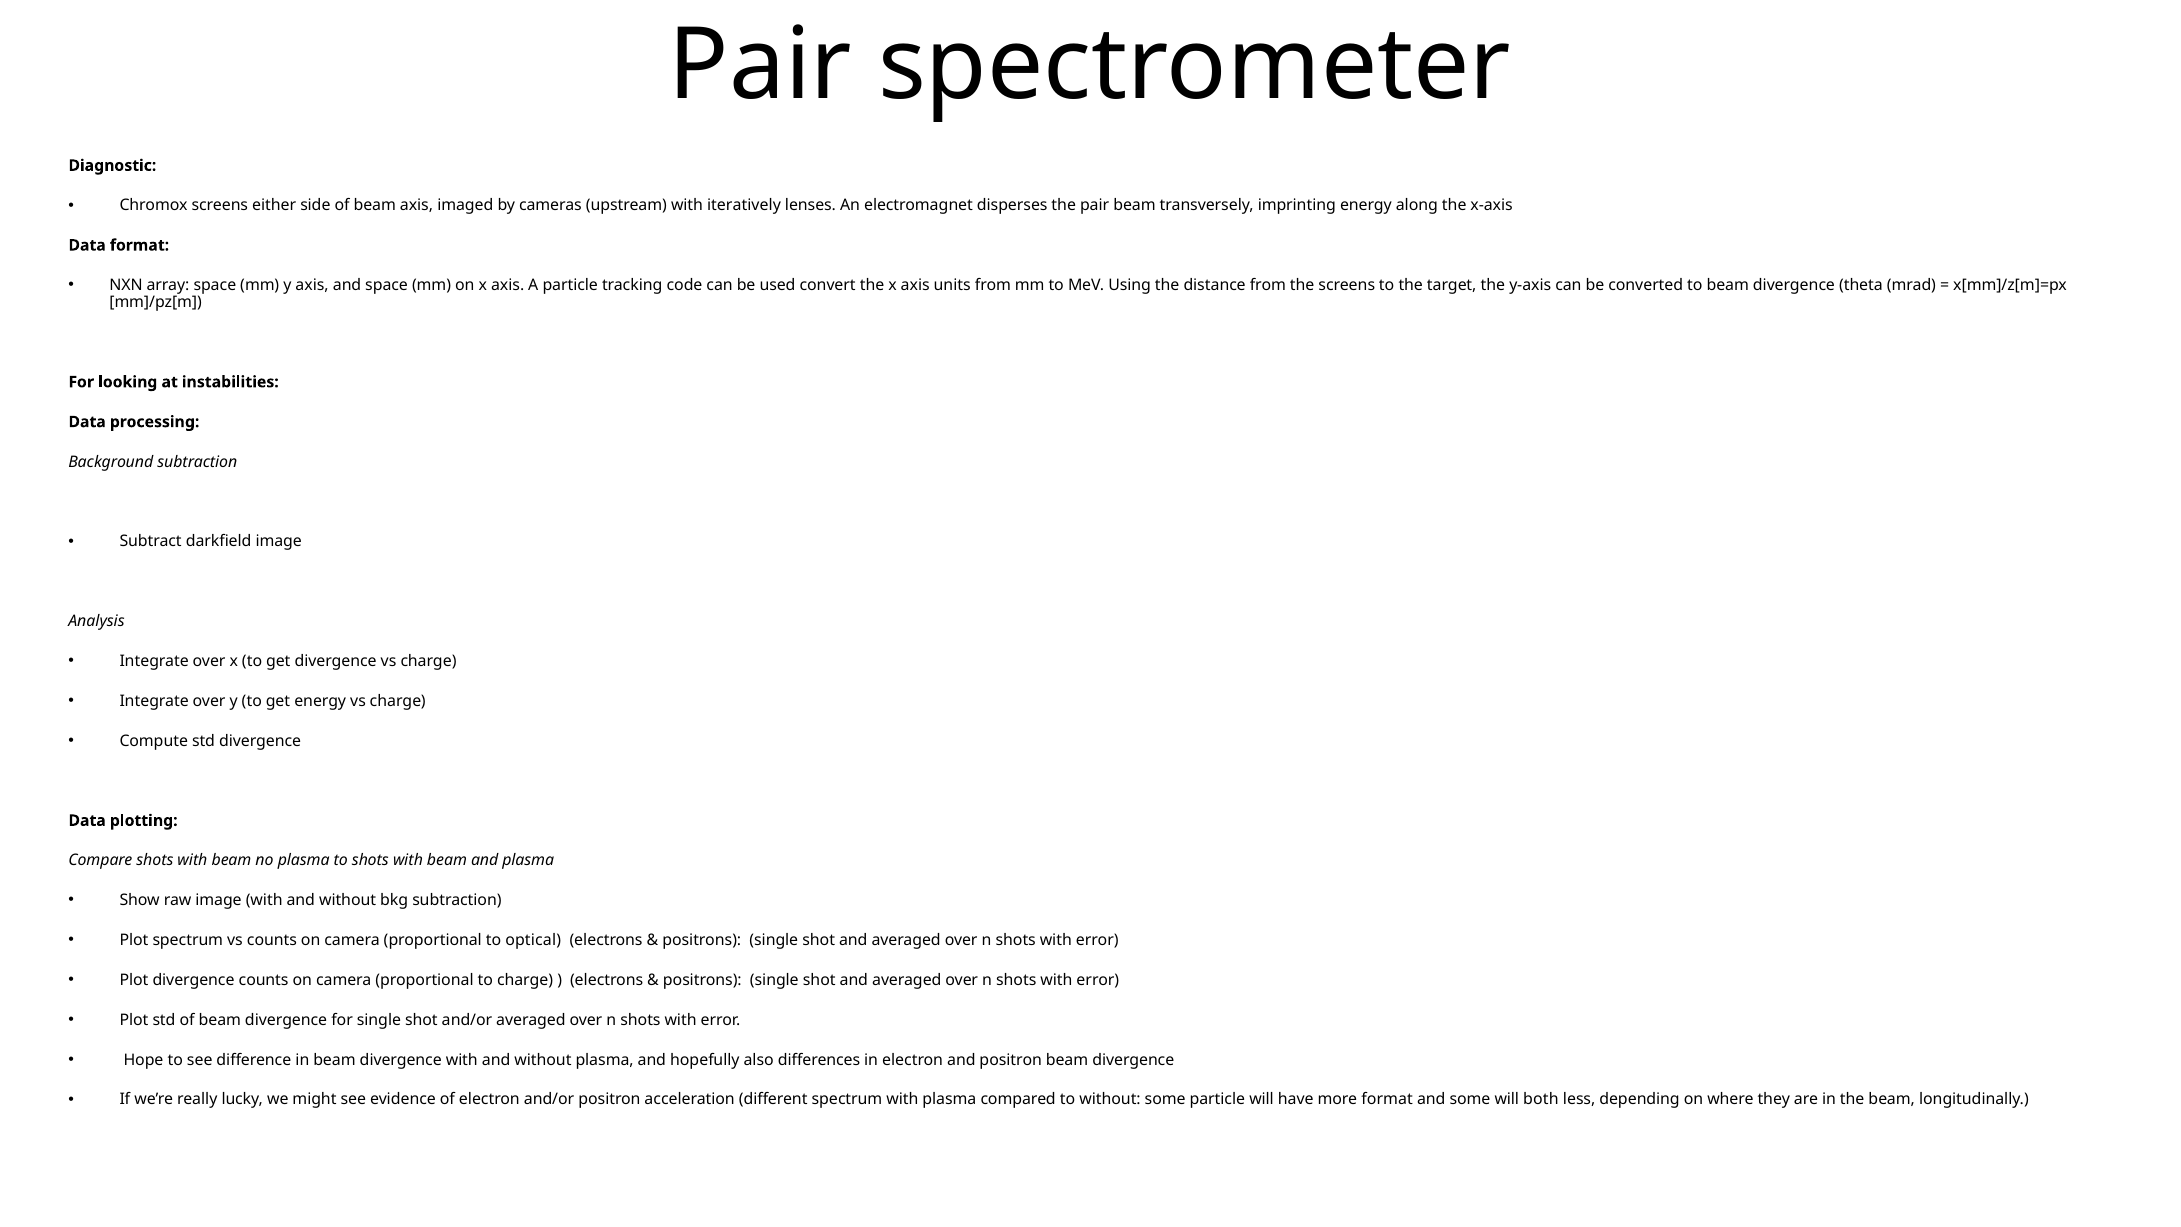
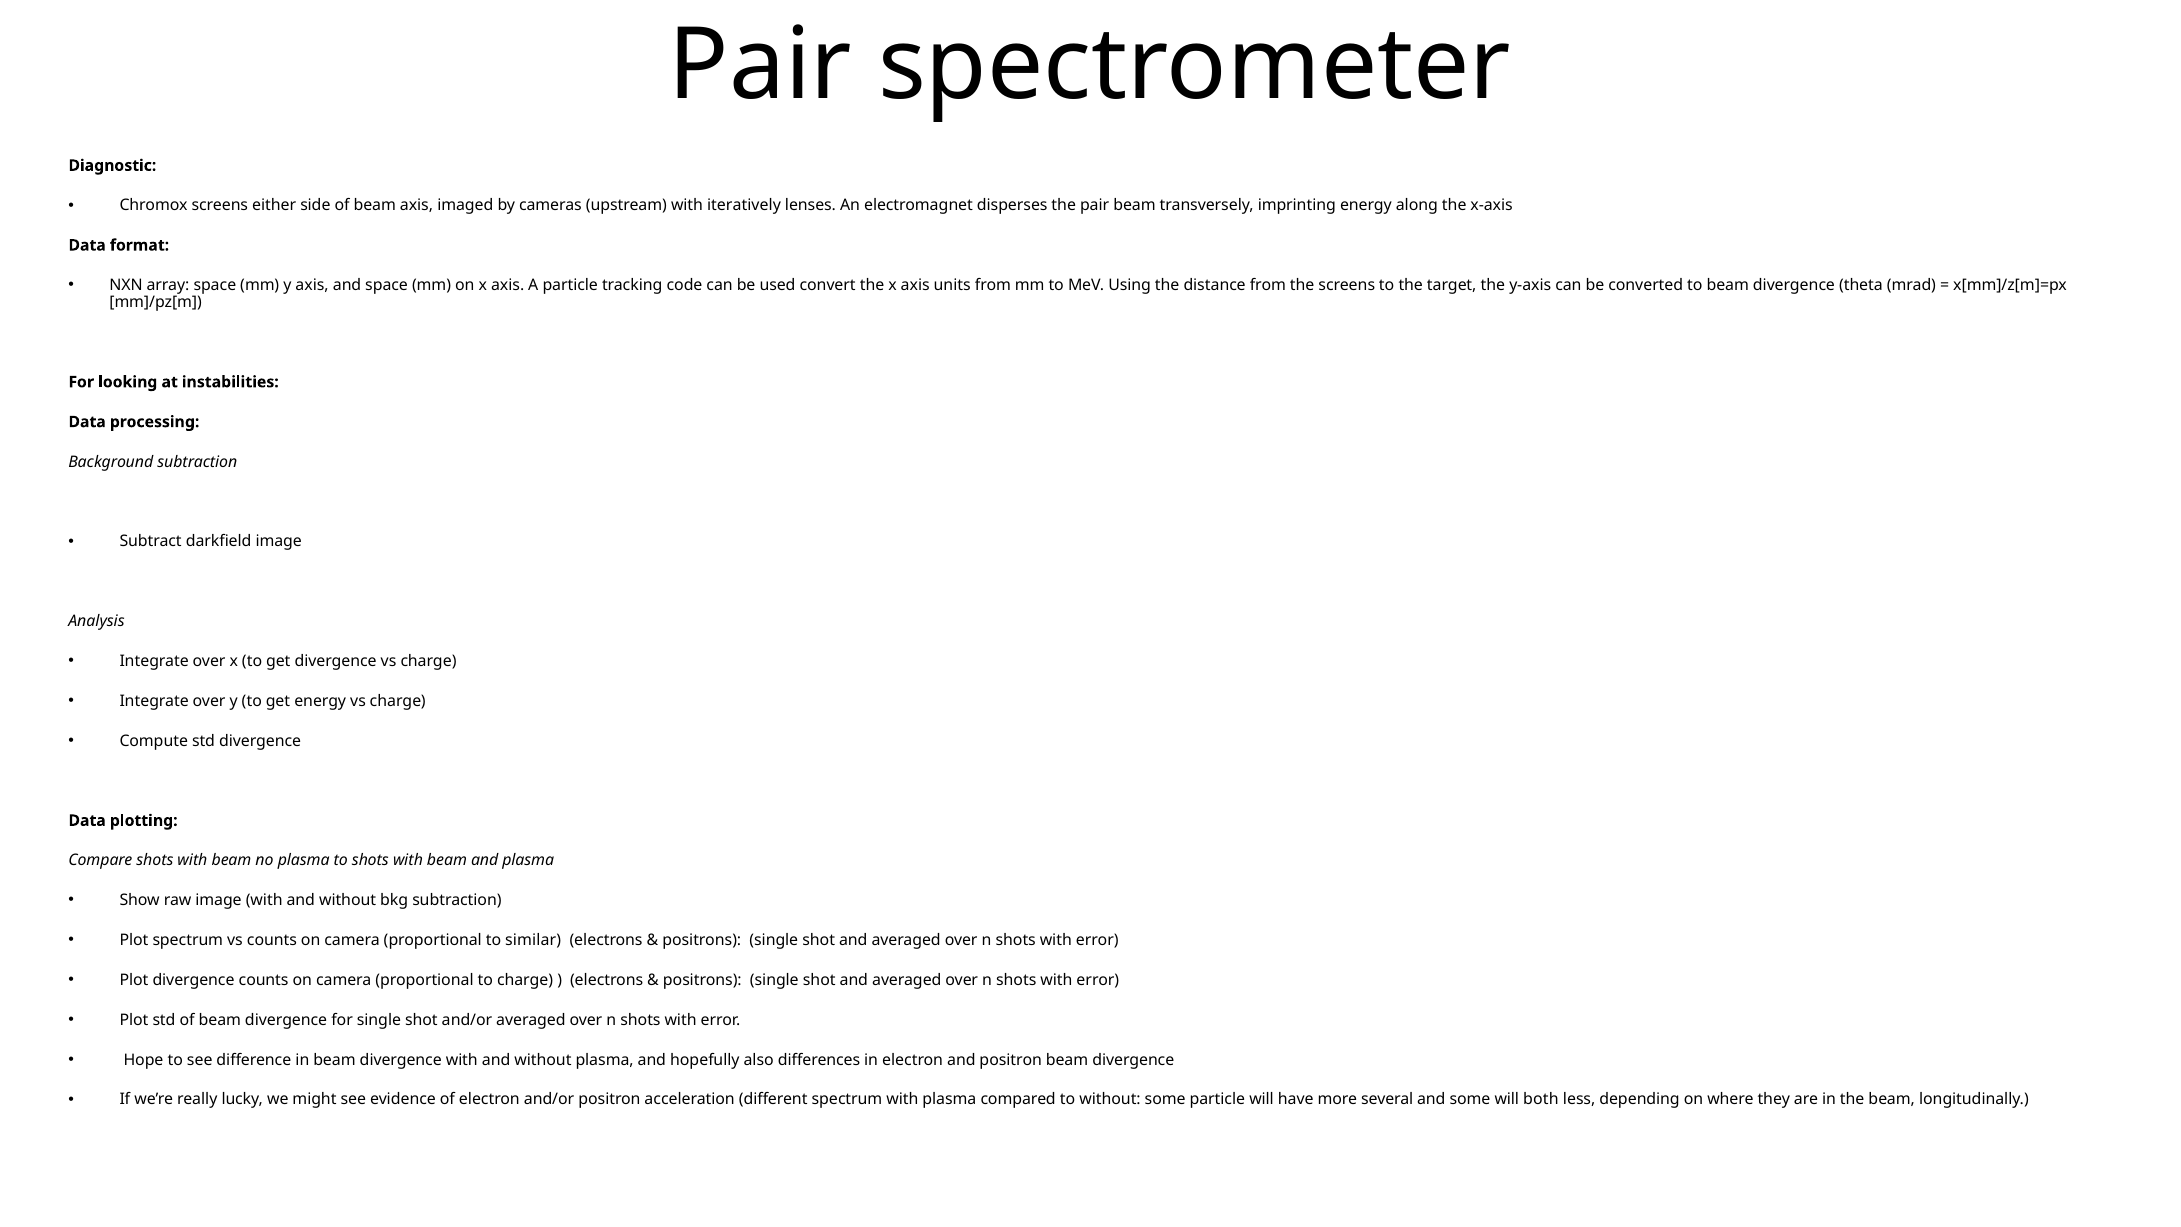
optical: optical -> similar
more format: format -> several
